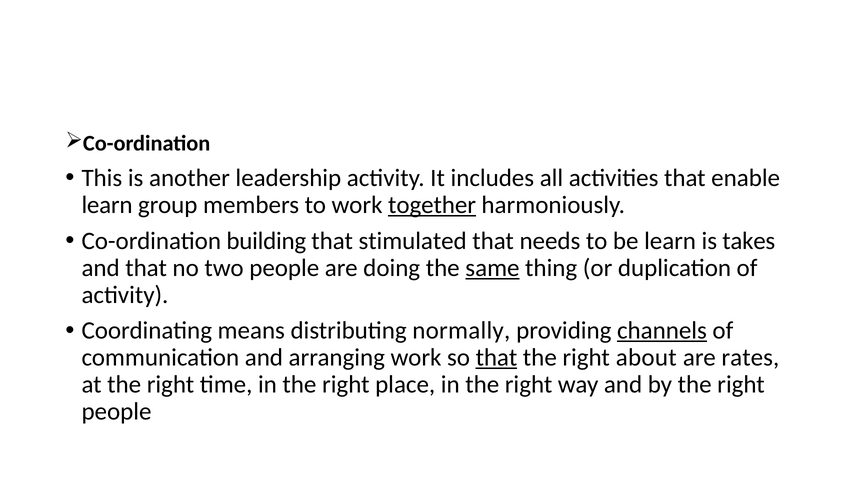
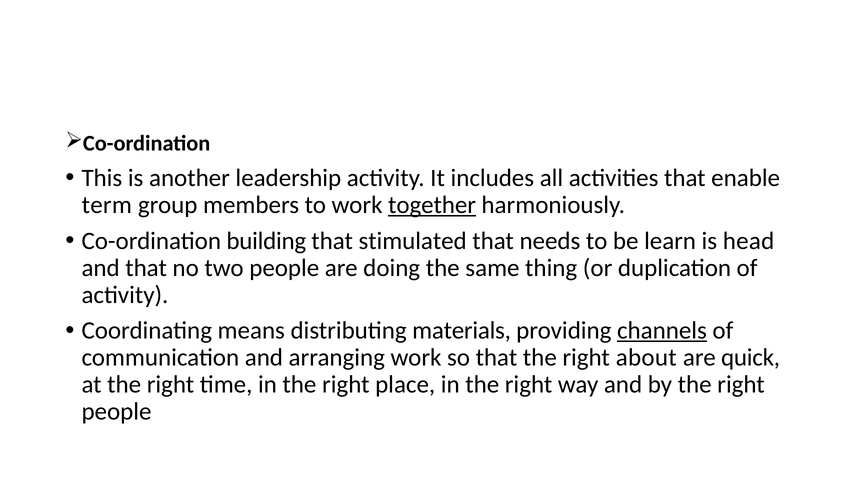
learn at (107, 205): learn -> term
takes: takes -> head
same underline: present -> none
normally: normally -> materials
that at (496, 358) underline: present -> none
rates: rates -> quick
